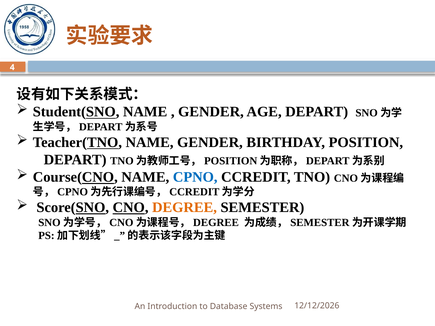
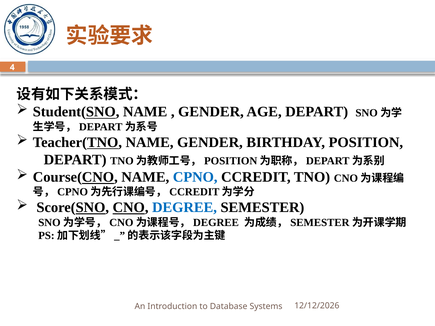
DEGREE colour: orange -> blue
